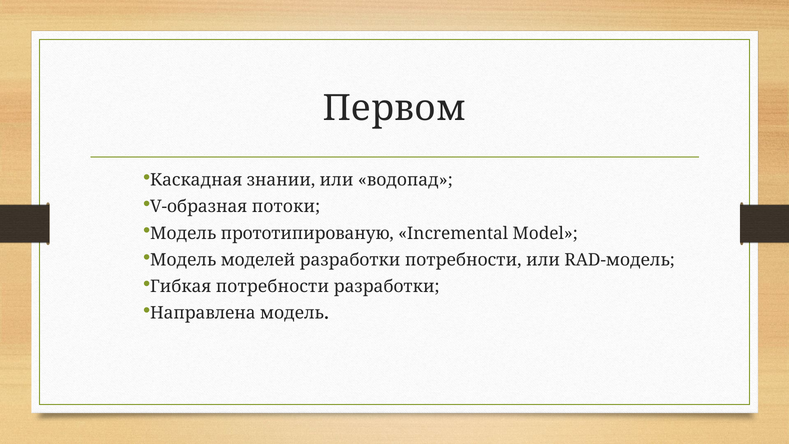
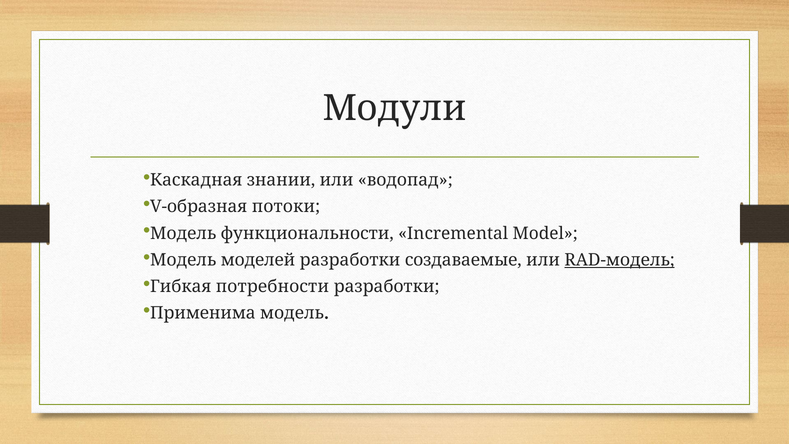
Первом: Первом -> Модули
прототипированую: прототипированую -> функциональности
разработки потребности: потребности -> создаваемые
RAD-модель underline: none -> present
Направлена: Направлена -> Применима
